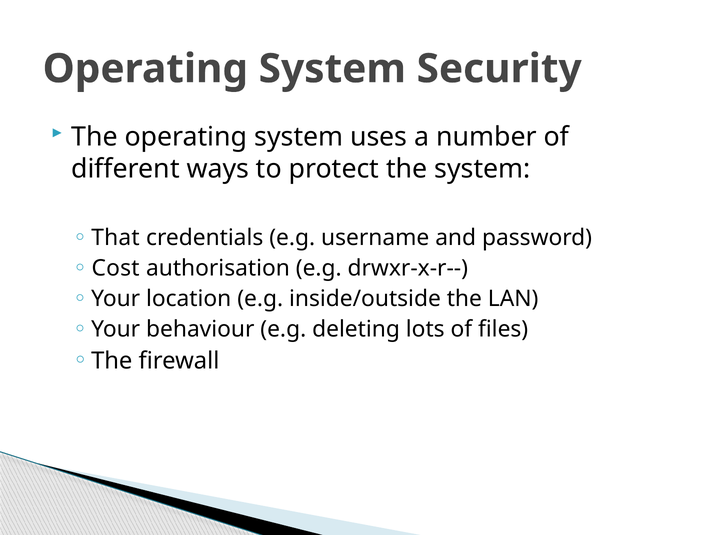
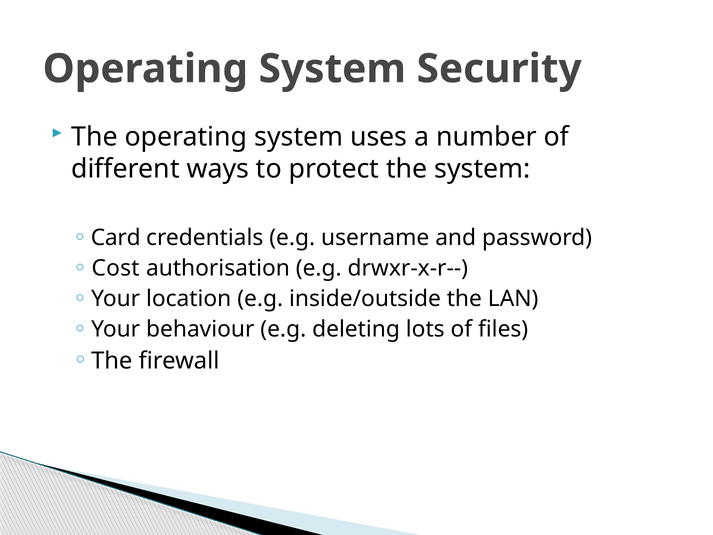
That: That -> Card
